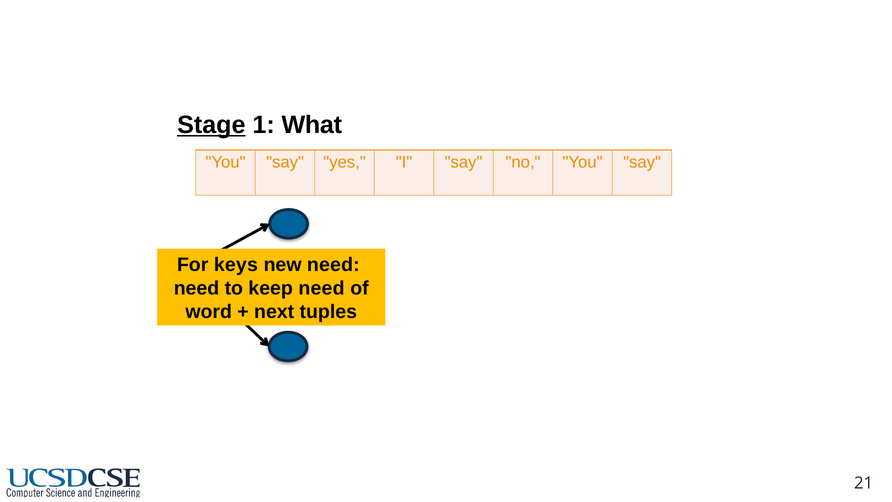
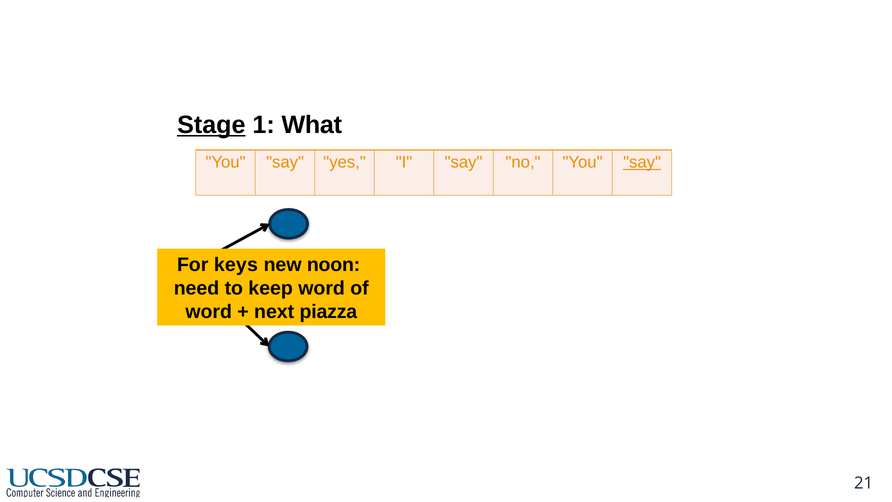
say at (642, 162) underline: none -> present
new need: need -> noon
keep need: need -> word
tuples: tuples -> piazza
